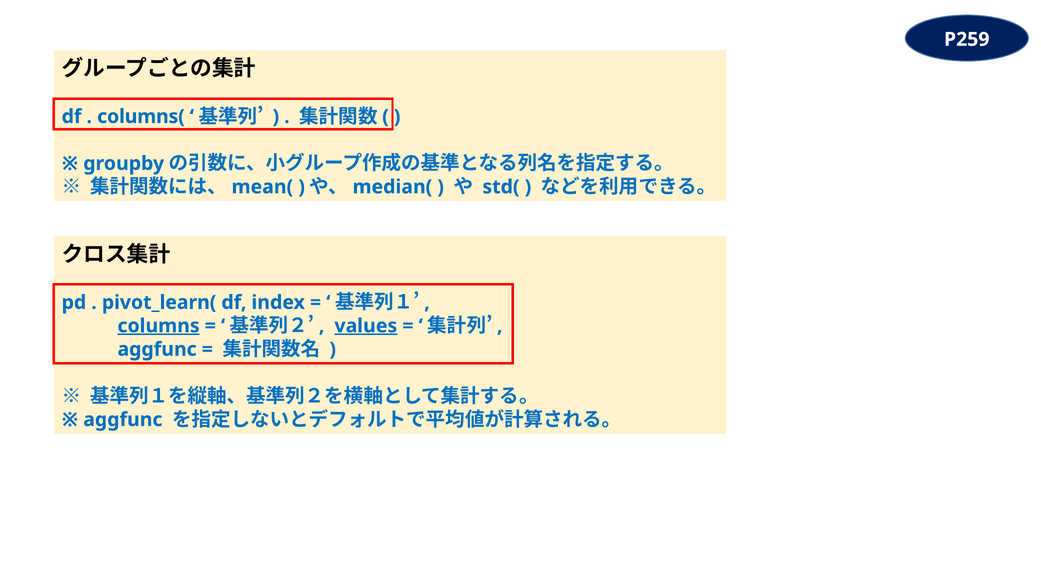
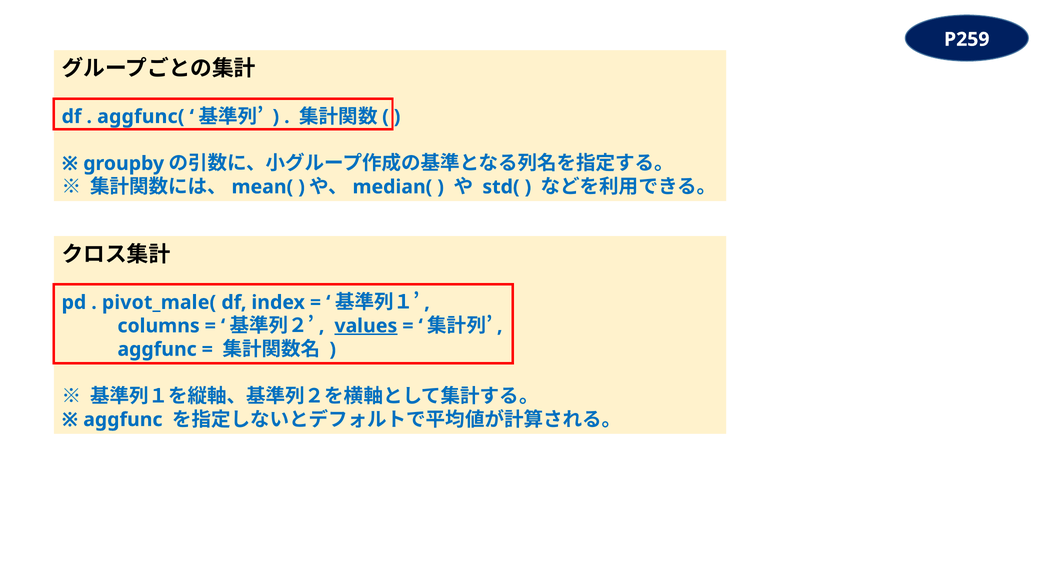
columns(: columns( -> aggfunc(
pivot_learn(: pivot_learn( -> pivot_male(
columns underline: present -> none
